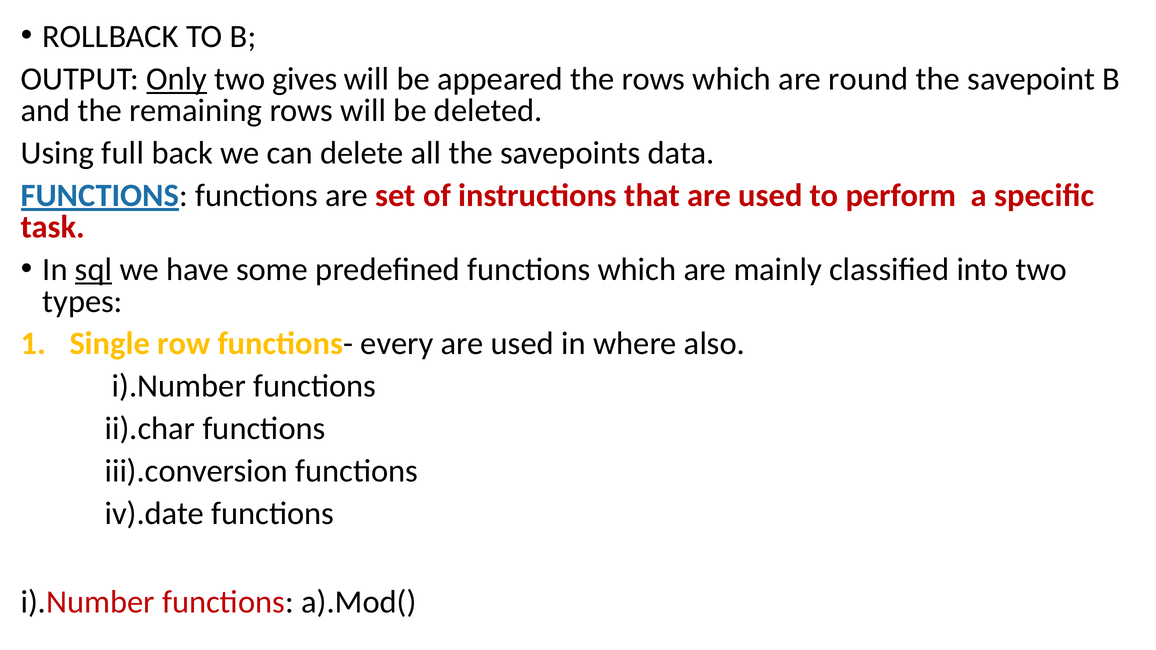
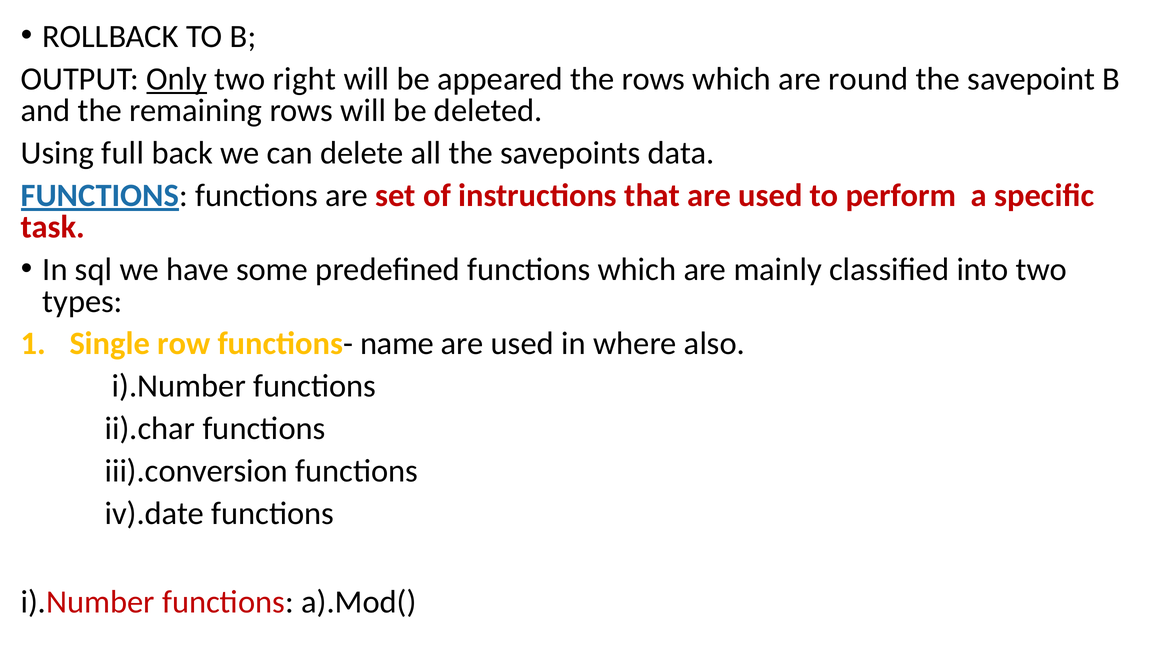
gives: gives -> right
sql underline: present -> none
every: every -> name
